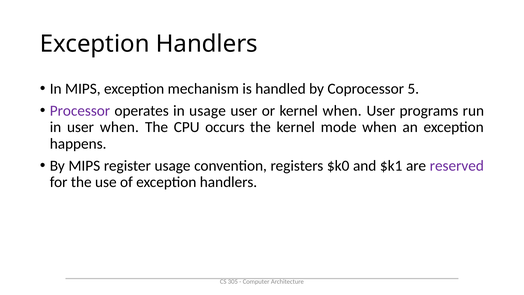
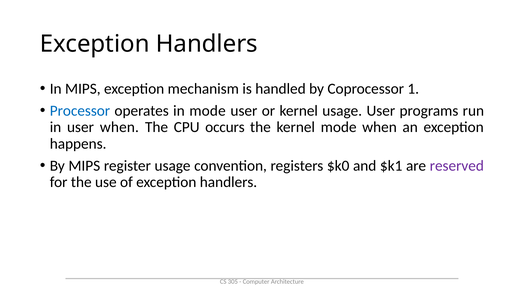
5: 5 -> 1
Processor colour: purple -> blue
in usage: usage -> mode
kernel when: when -> usage
